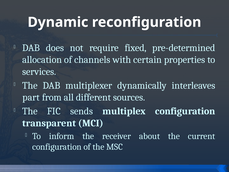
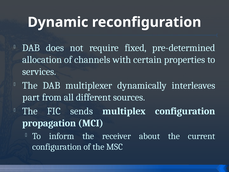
transparent: transparent -> propagation
